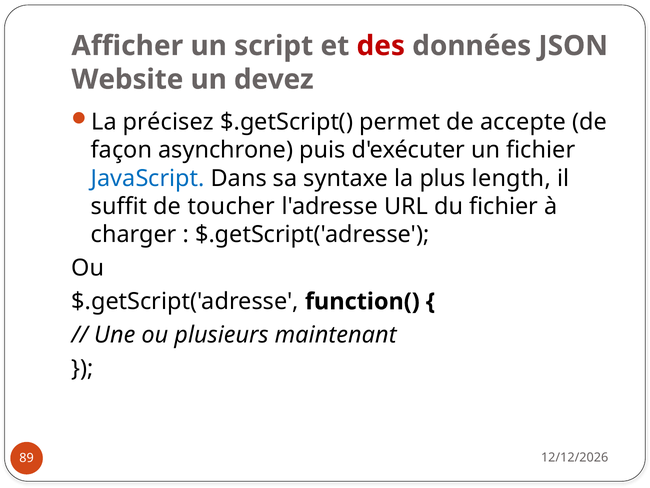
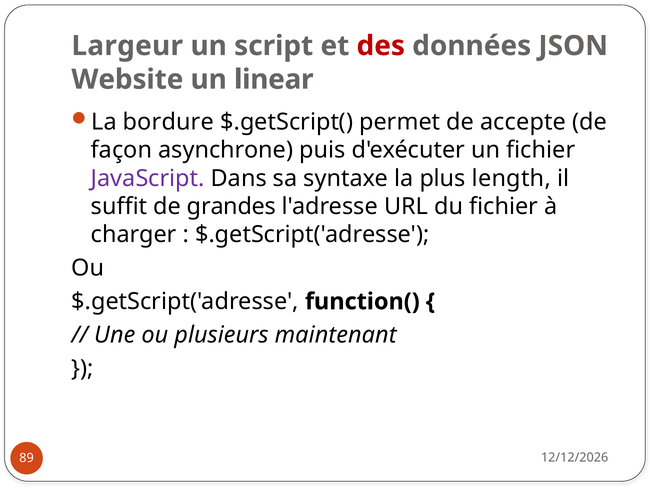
Afficher: Afficher -> Largeur
devez: devez -> linear
précisez: précisez -> bordure
JavaScript colour: blue -> purple
toucher: toucher -> grandes
